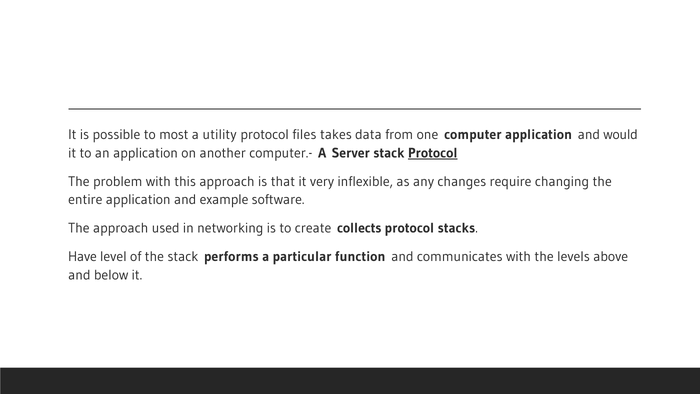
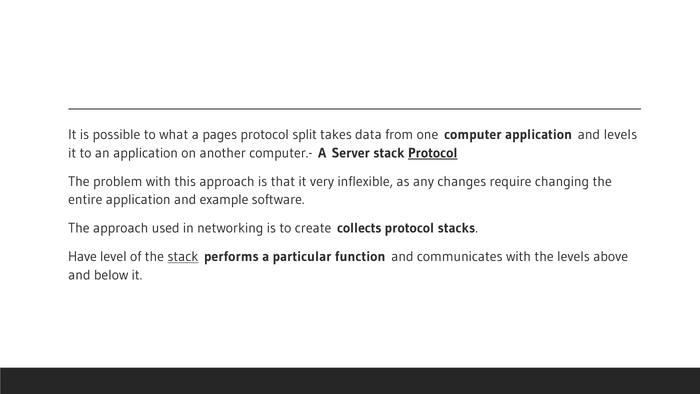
most: most -> what
utility: utility -> pages
files: files -> split
and would: would -> levels
stack at (183, 257) underline: none -> present
